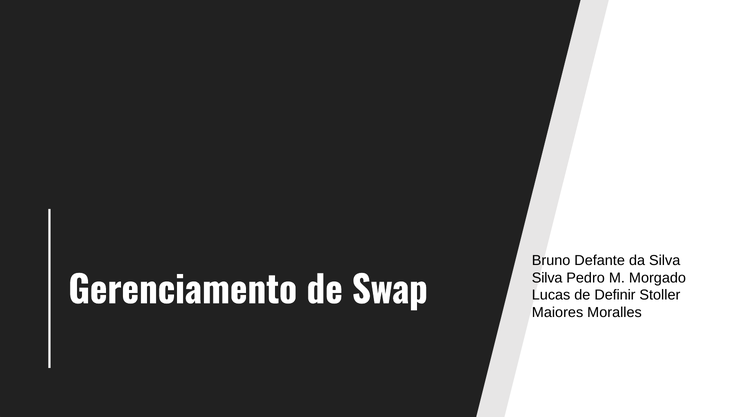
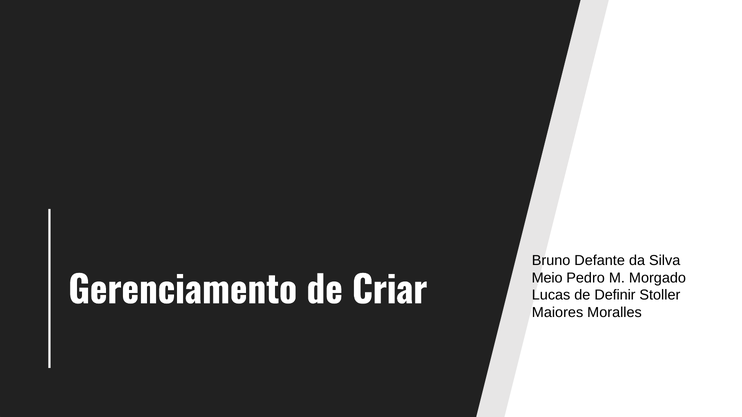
Silva at (547, 278): Silva -> Meio
Swap: Swap -> Criar
